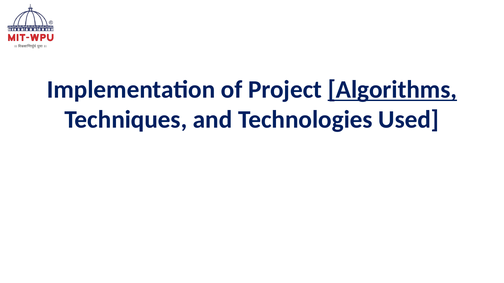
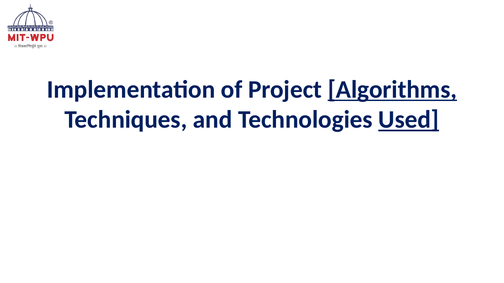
Used underline: none -> present
